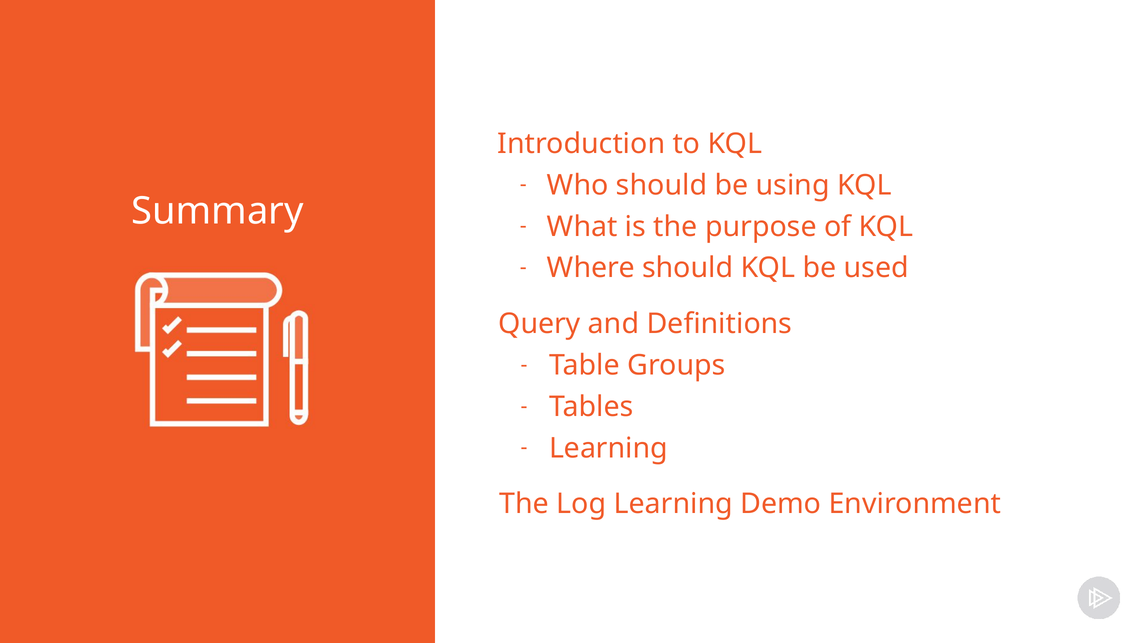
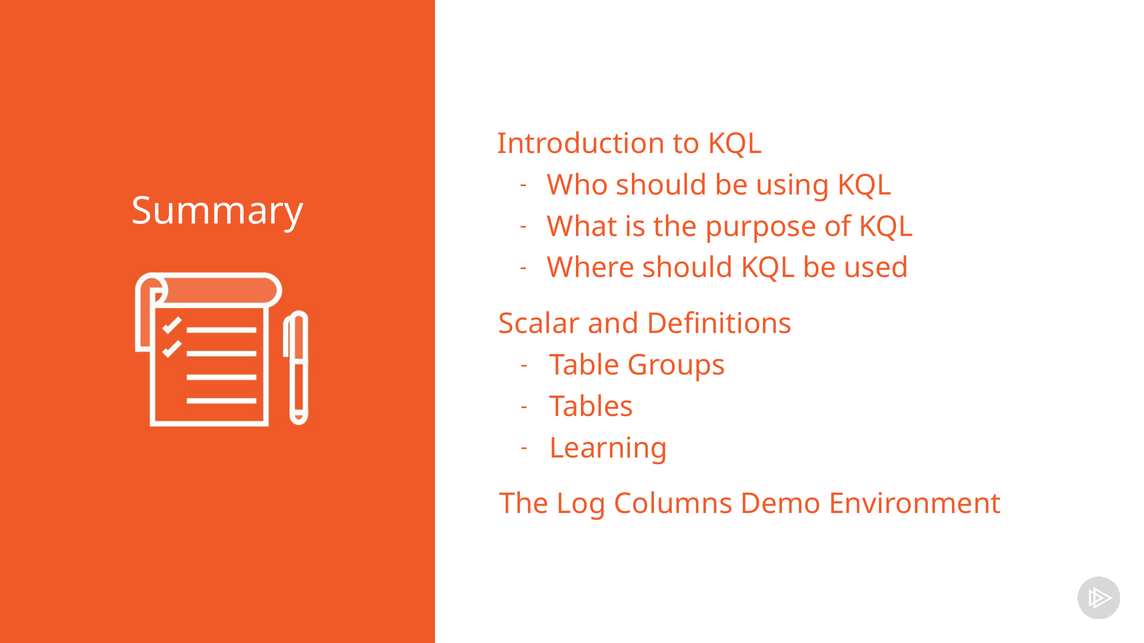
Query: Query -> Scalar
Log Learning: Learning -> Columns
